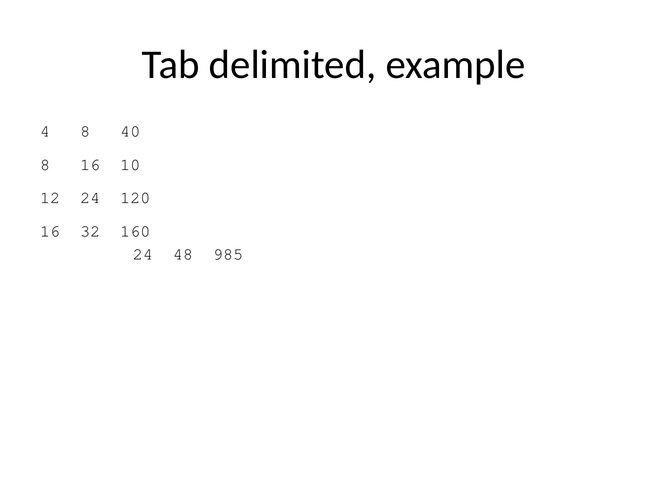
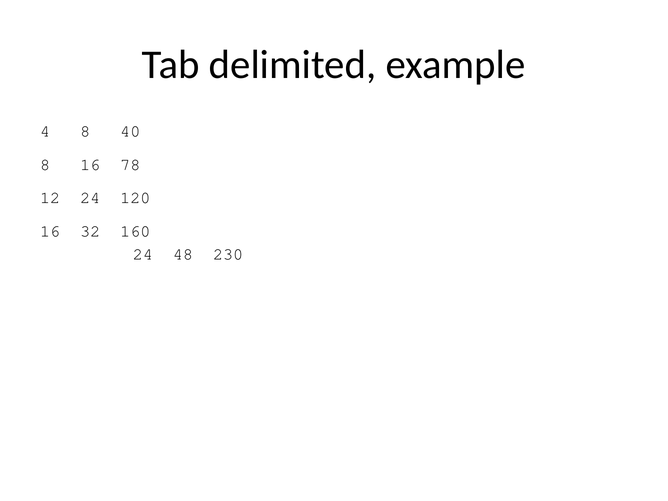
10: 10 -> 78
985: 985 -> 230
